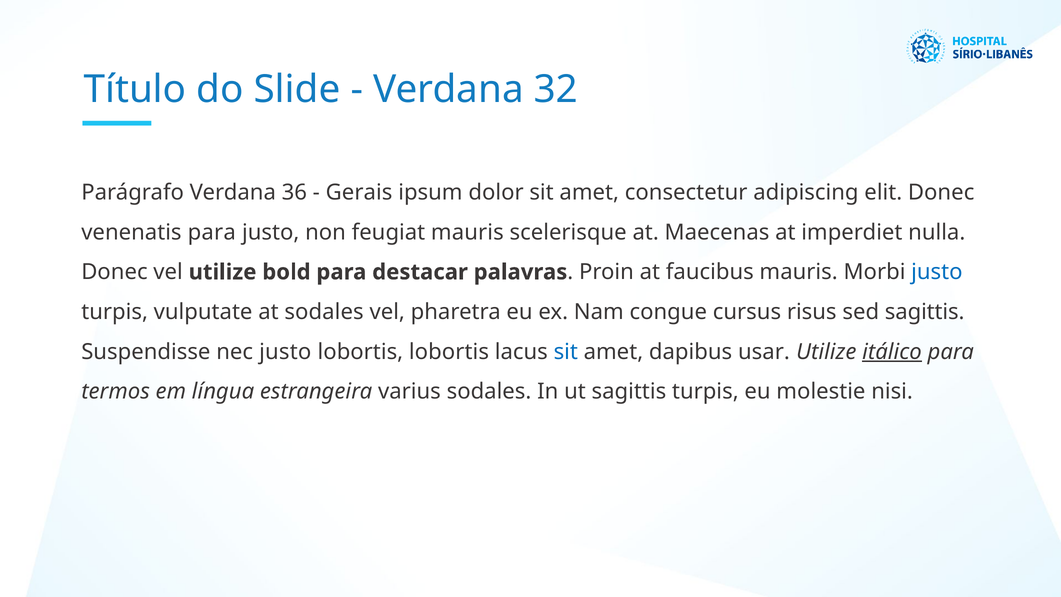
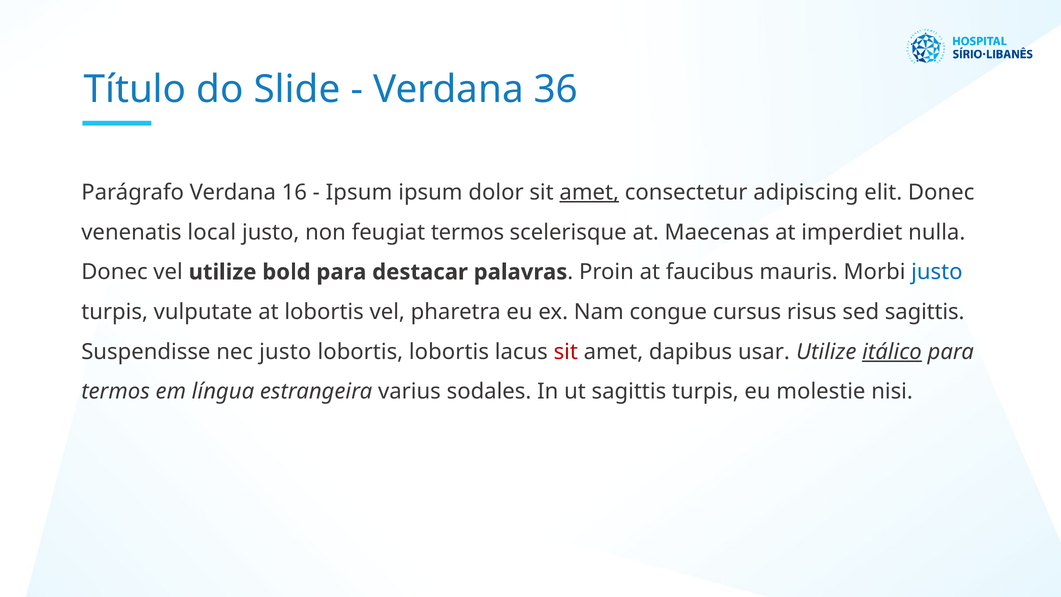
32: 32 -> 36
36: 36 -> 16
Gerais at (359, 192): Gerais -> Ipsum
amet at (589, 192) underline: none -> present
venenatis para: para -> local
feugiat mauris: mauris -> termos
at sodales: sodales -> lobortis
sit at (566, 352) colour: blue -> red
